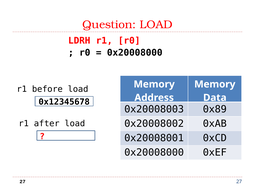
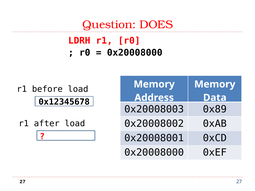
Question LOAD: LOAD -> DOES
